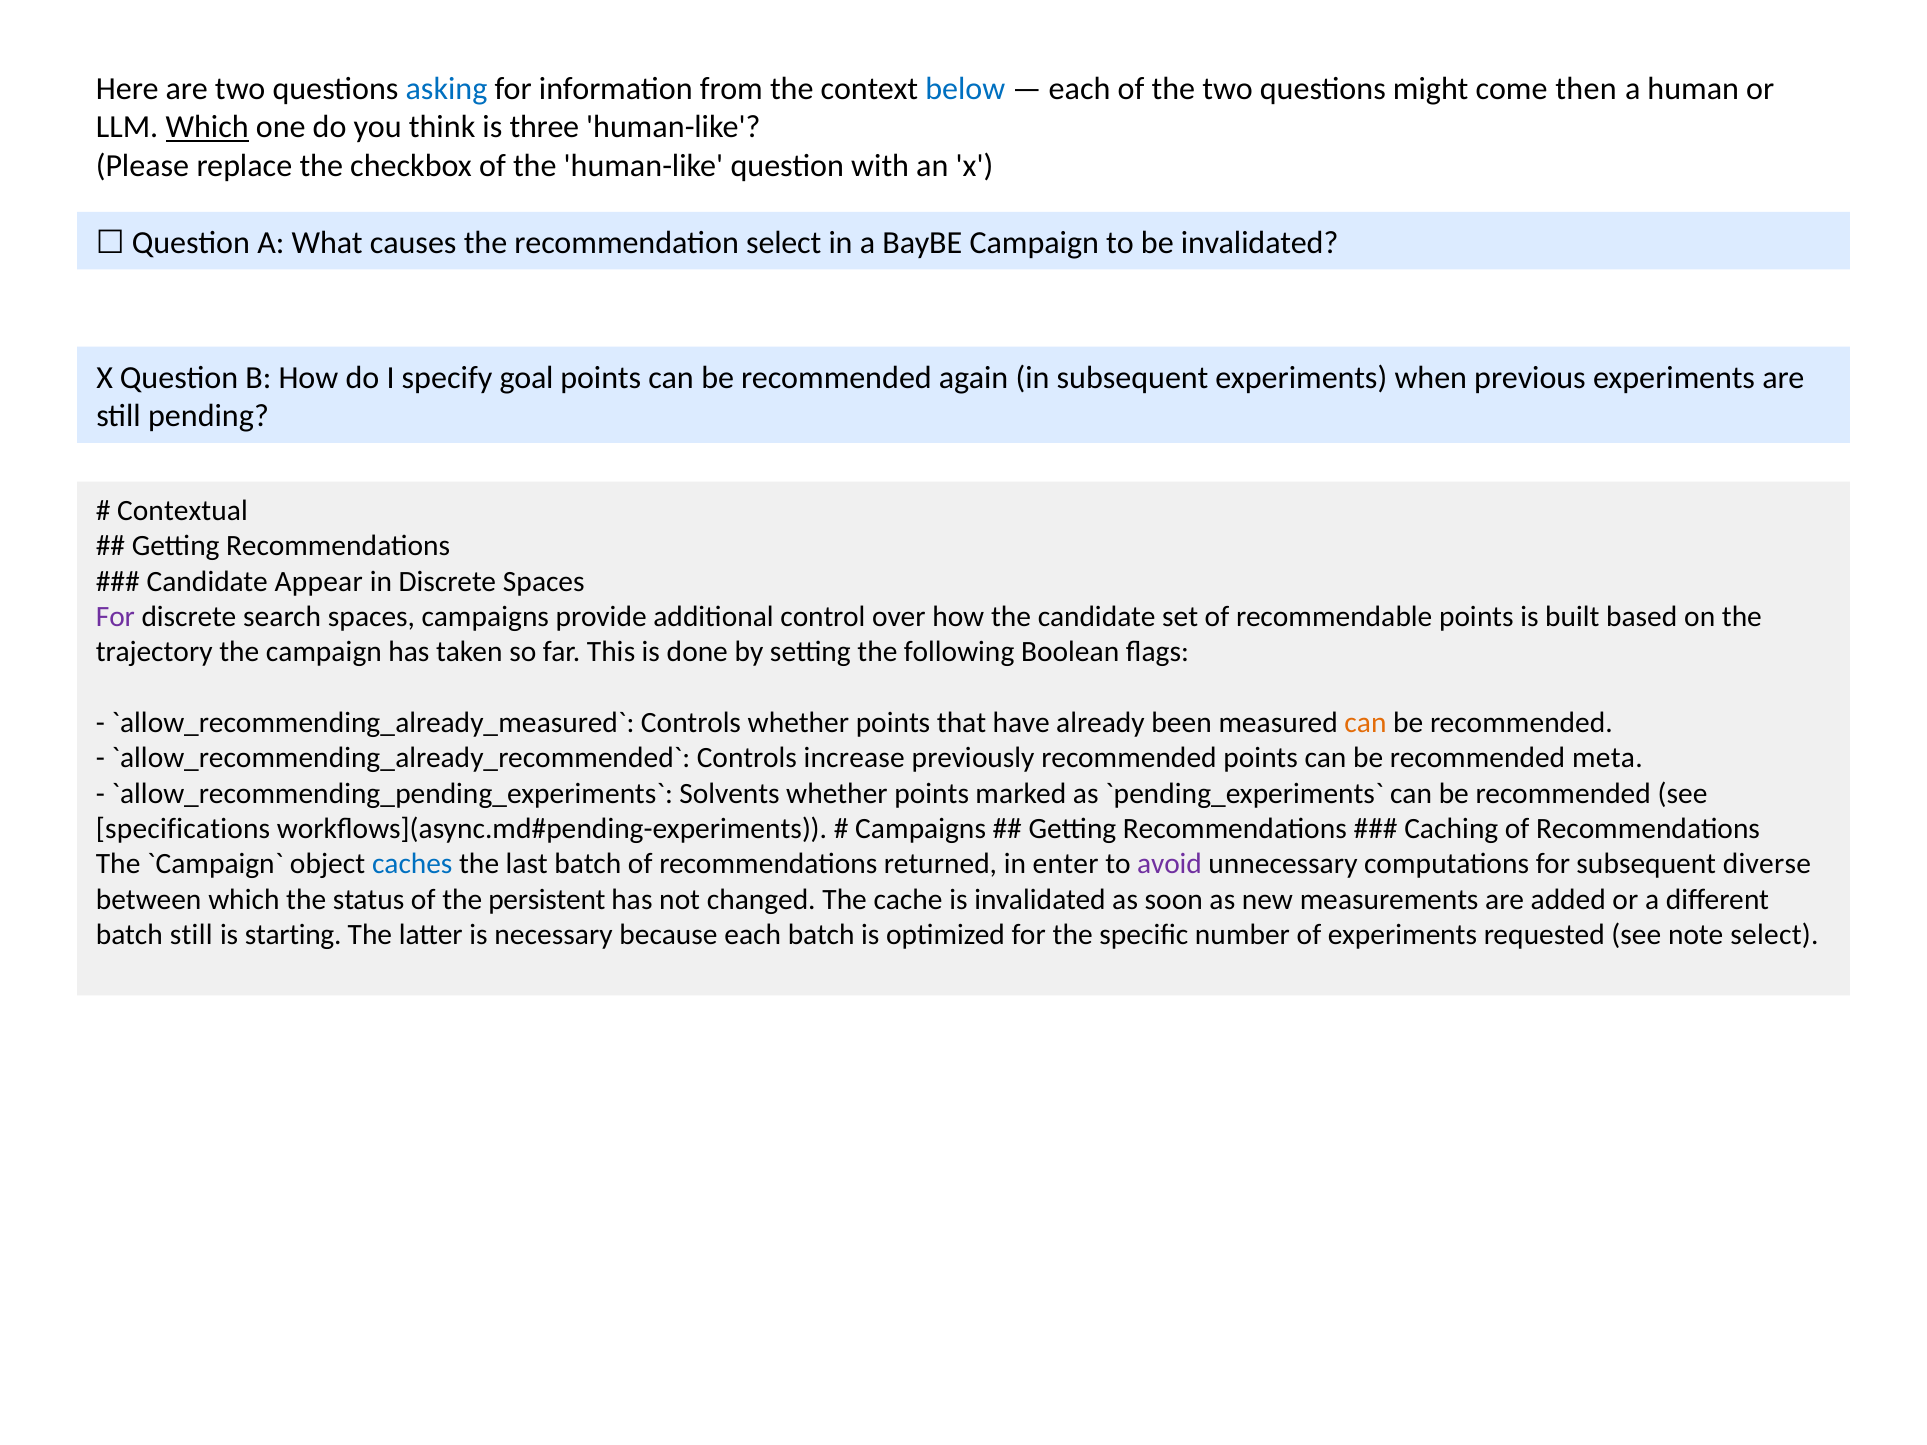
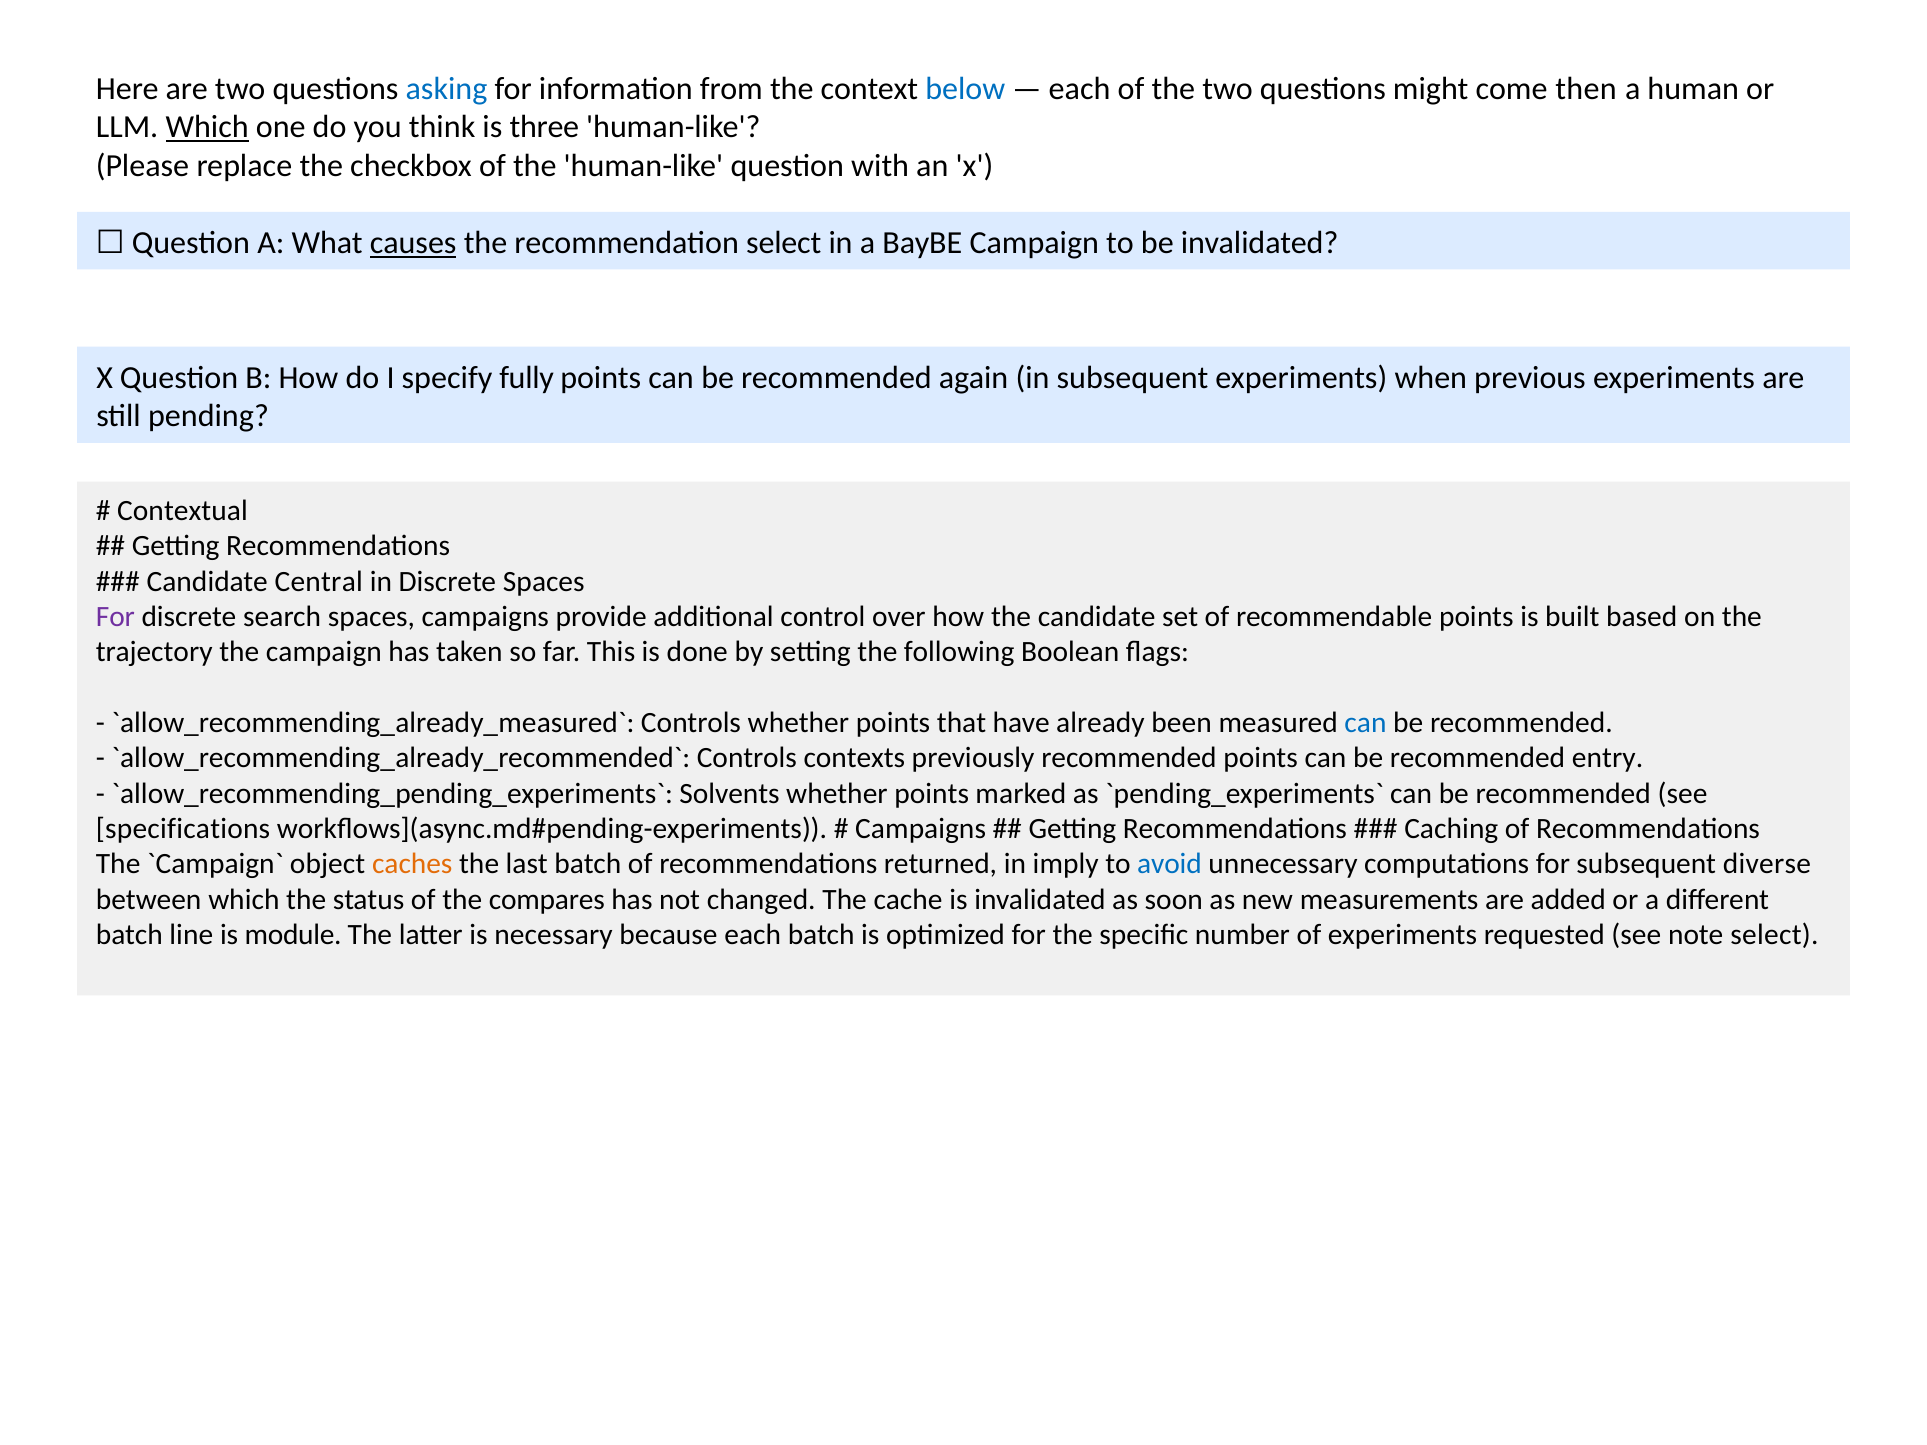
causes underline: none -> present
goal: goal -> fully
Appear: Appear -> Central
can at (1366, 723) colour: orange -> blue
increase: increase -> contexts
meta: meta -> entry
caches colour: blue -> orange
enter: enter -> imply
avoid colour: purple -> blue
persistent: persistent -> compares
batch still: still -> line
starting: starting -> module
